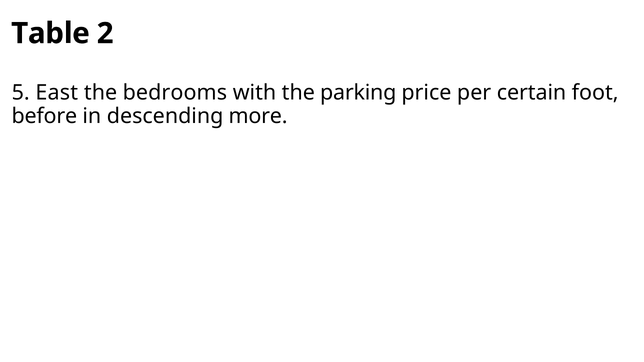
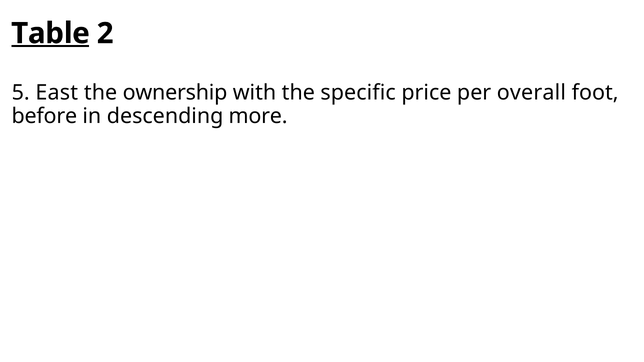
Table underline: none -> present
bedrooms: bedrooms -> ownership
parking: parking -> specific
certain: certain -> overall
